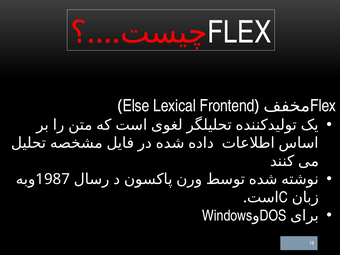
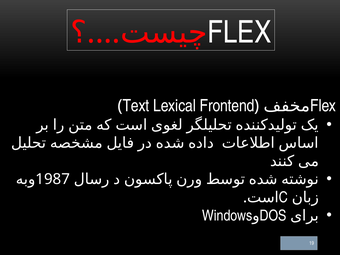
Else: Else -> Text
